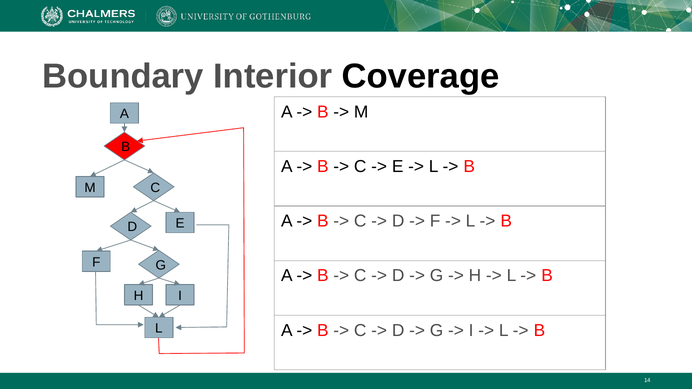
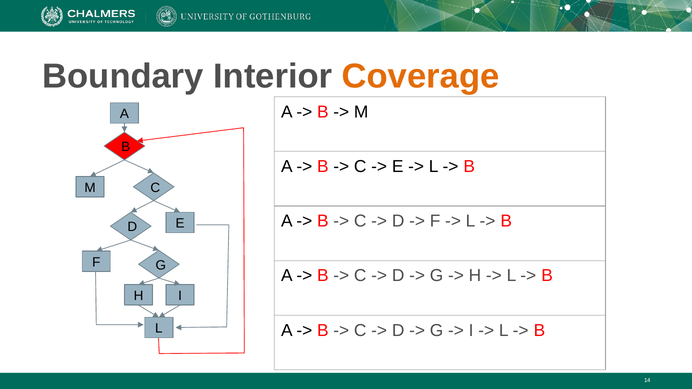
Coverage colour: black -> orange
